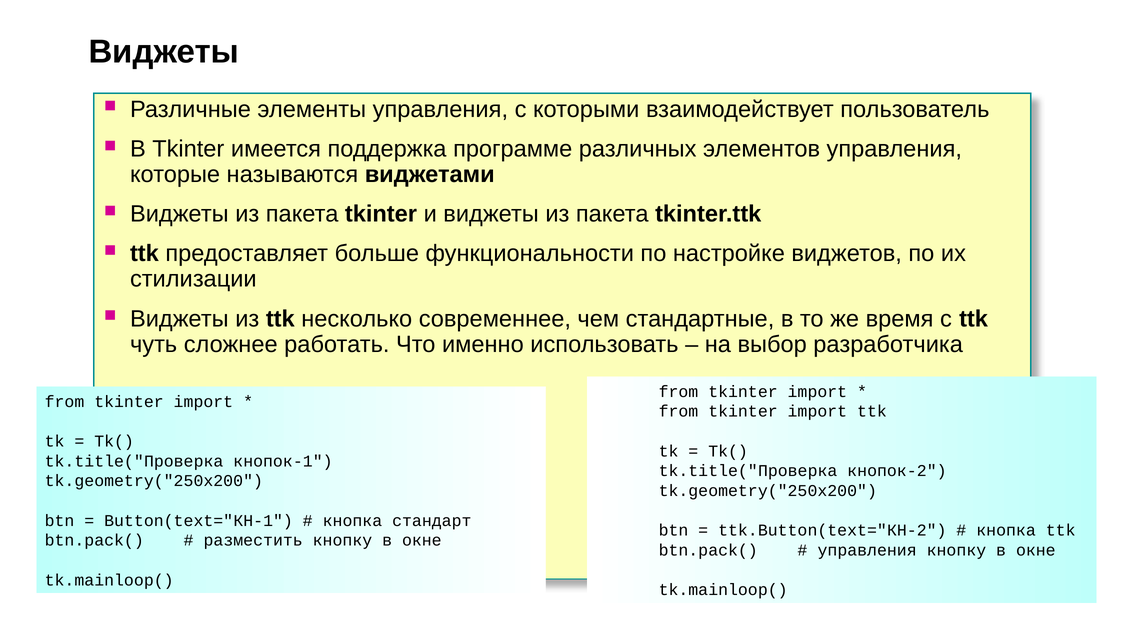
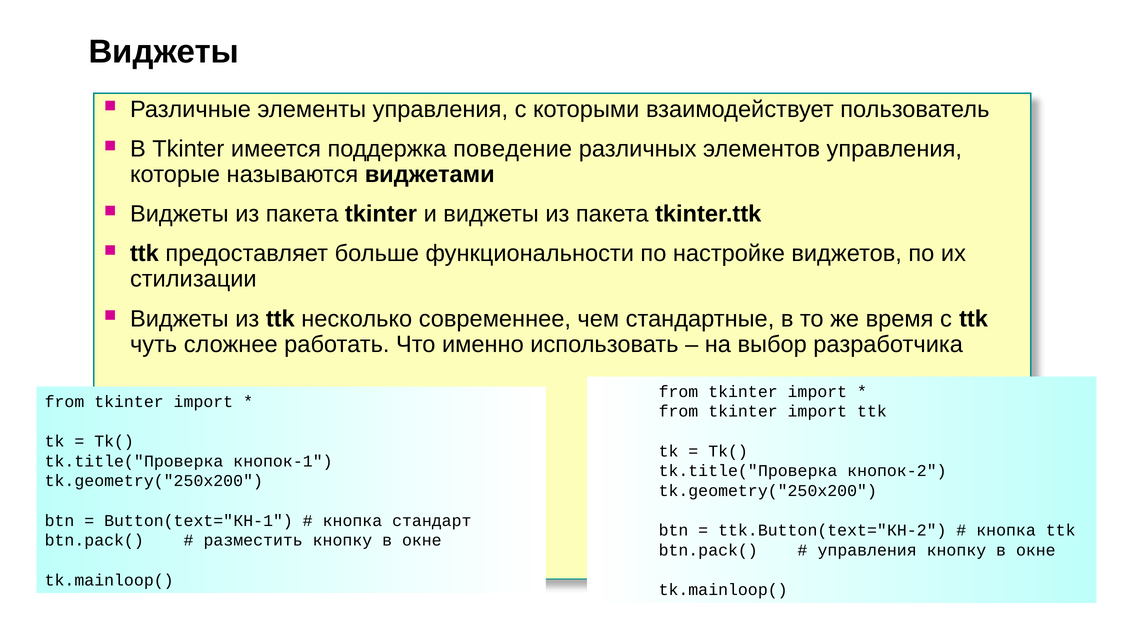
программе: программе -> поведение
